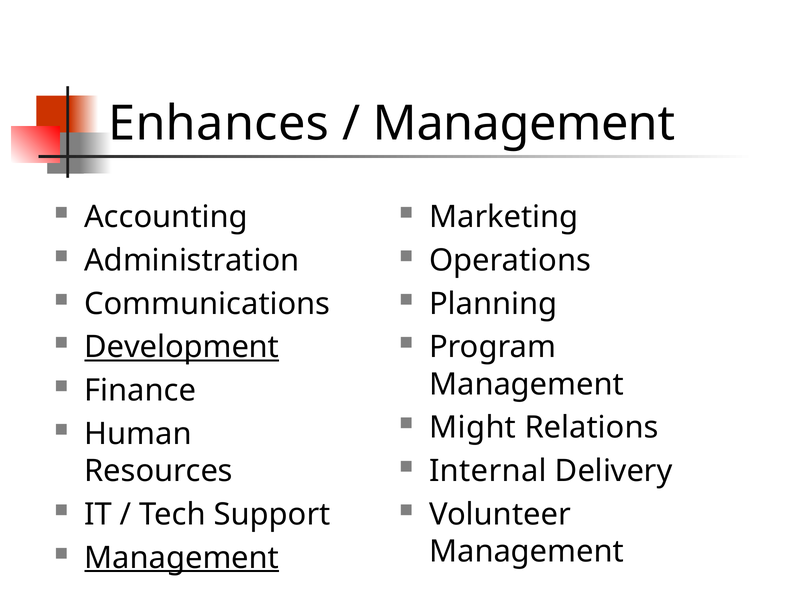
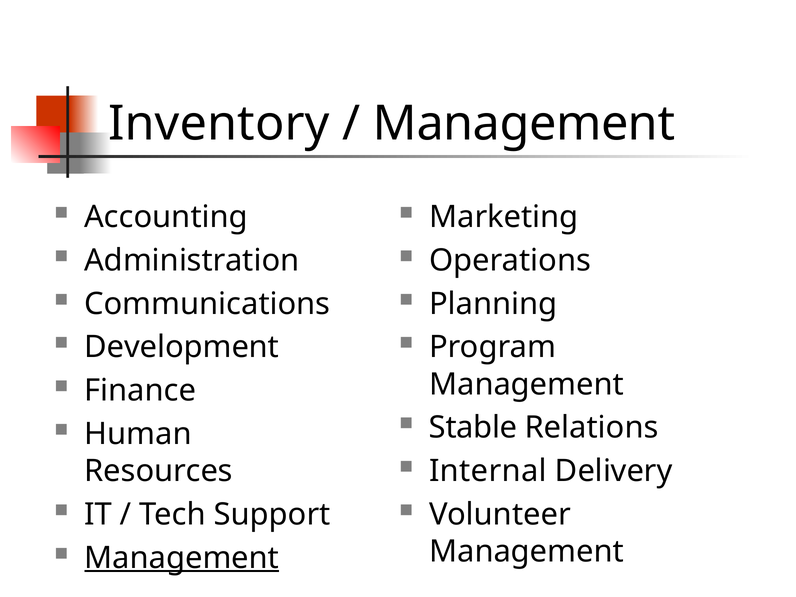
Enhances: Enhances -> Inventory
Development underline: present -> none
Might: Might -> Stable
